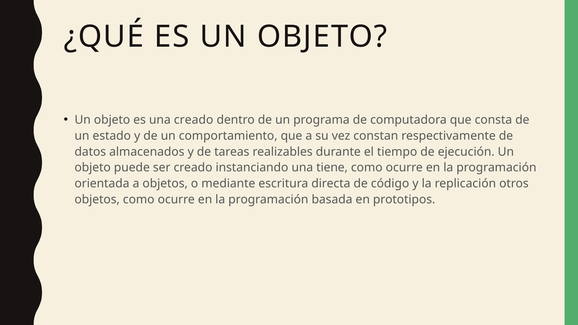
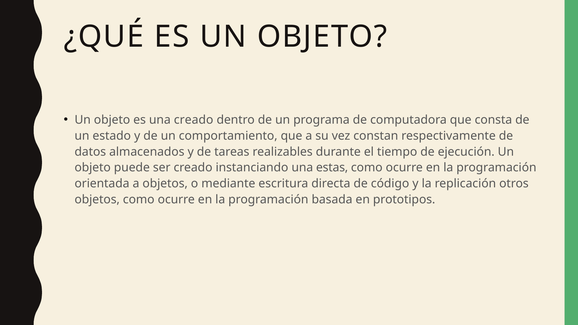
tiene: tiene -> estas
